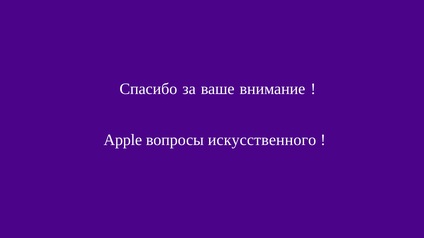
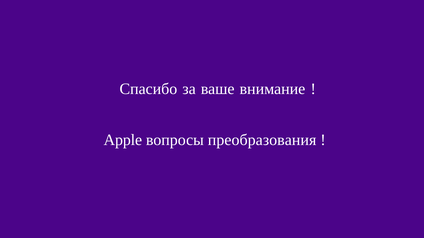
искусственного: искусственного -> преобразования
